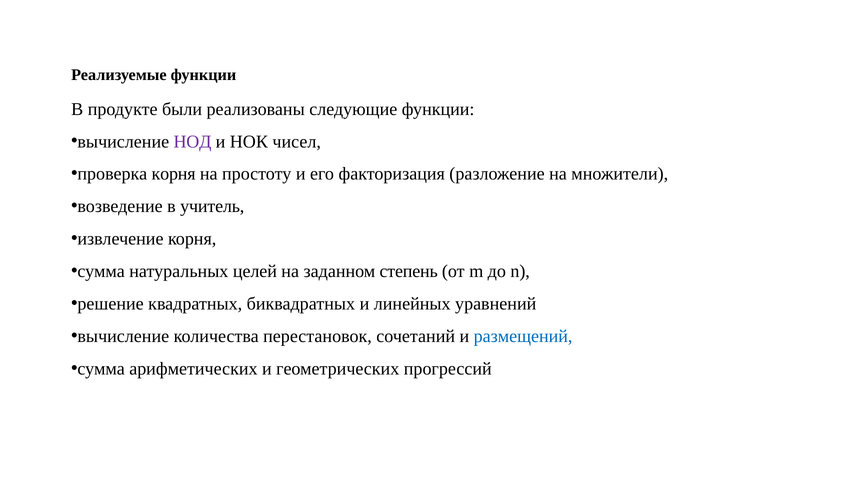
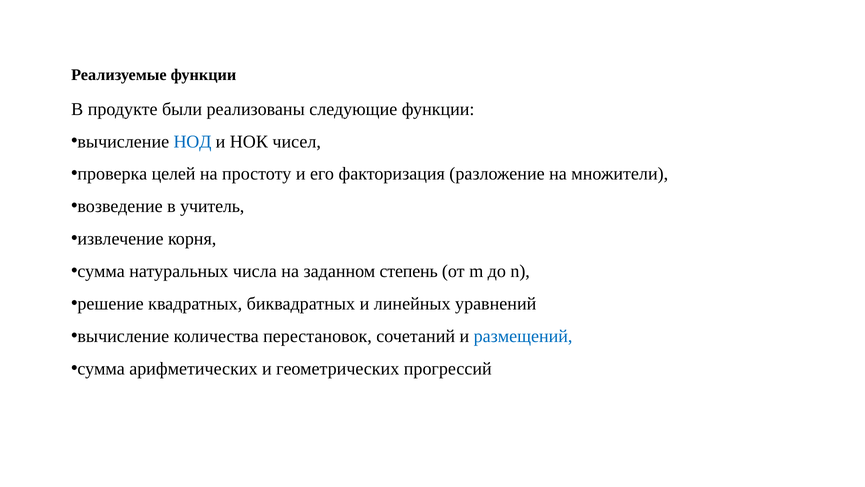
НОД colour: purple -> blue
проверка корня: корня -> целей
целей: целей -> числа
